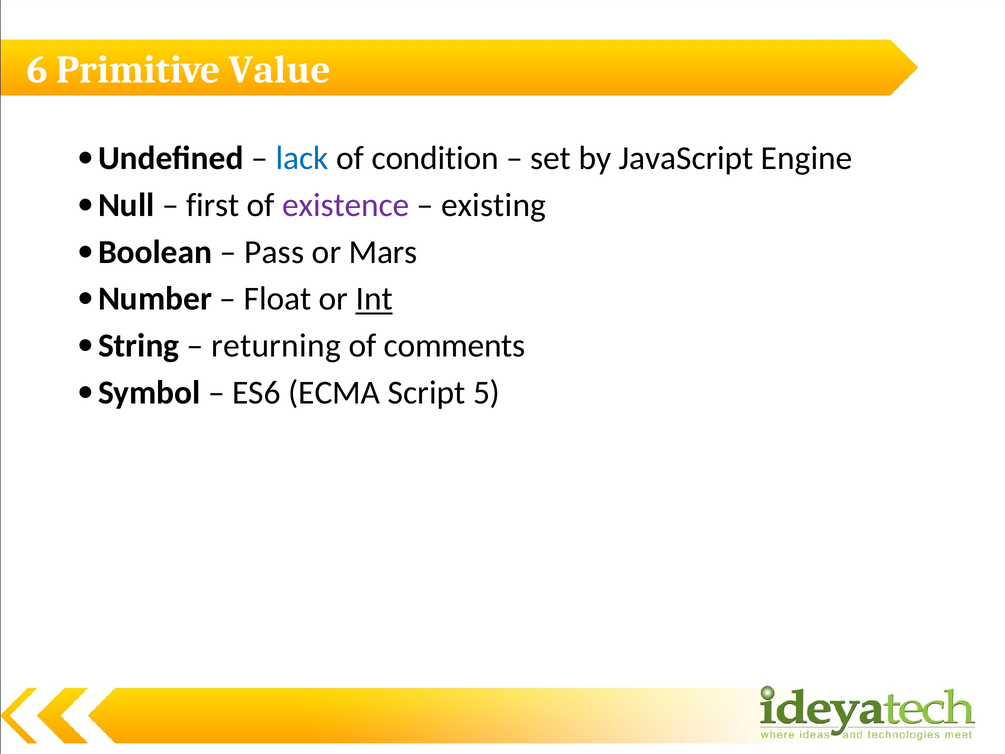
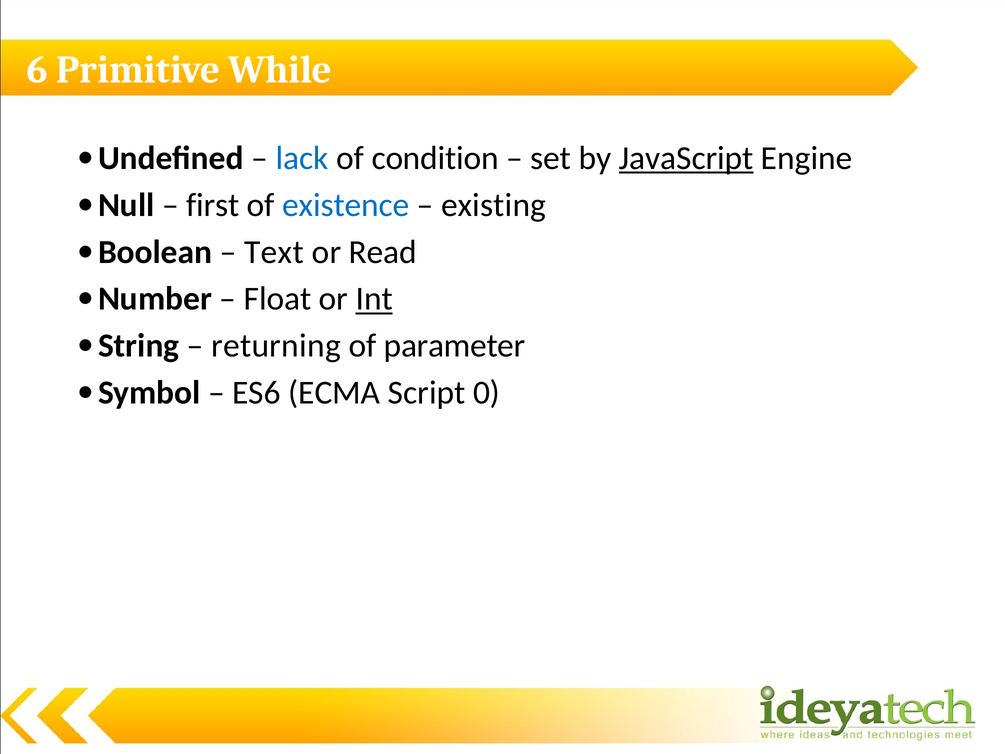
Value: Value -> While
JavaScript underline: none -> present
existence colour: purple -> blue
Pass: Pass -> Text
Mars: Mars -> Read
comments: comments -> parameter
5: 5 -> 0
